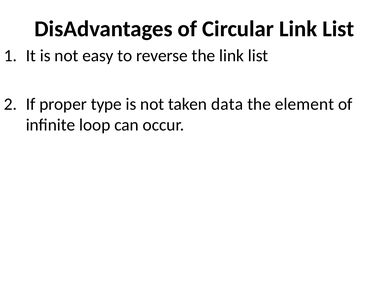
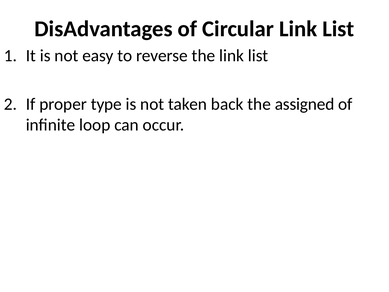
data: data -> back
element: element -> assigned
